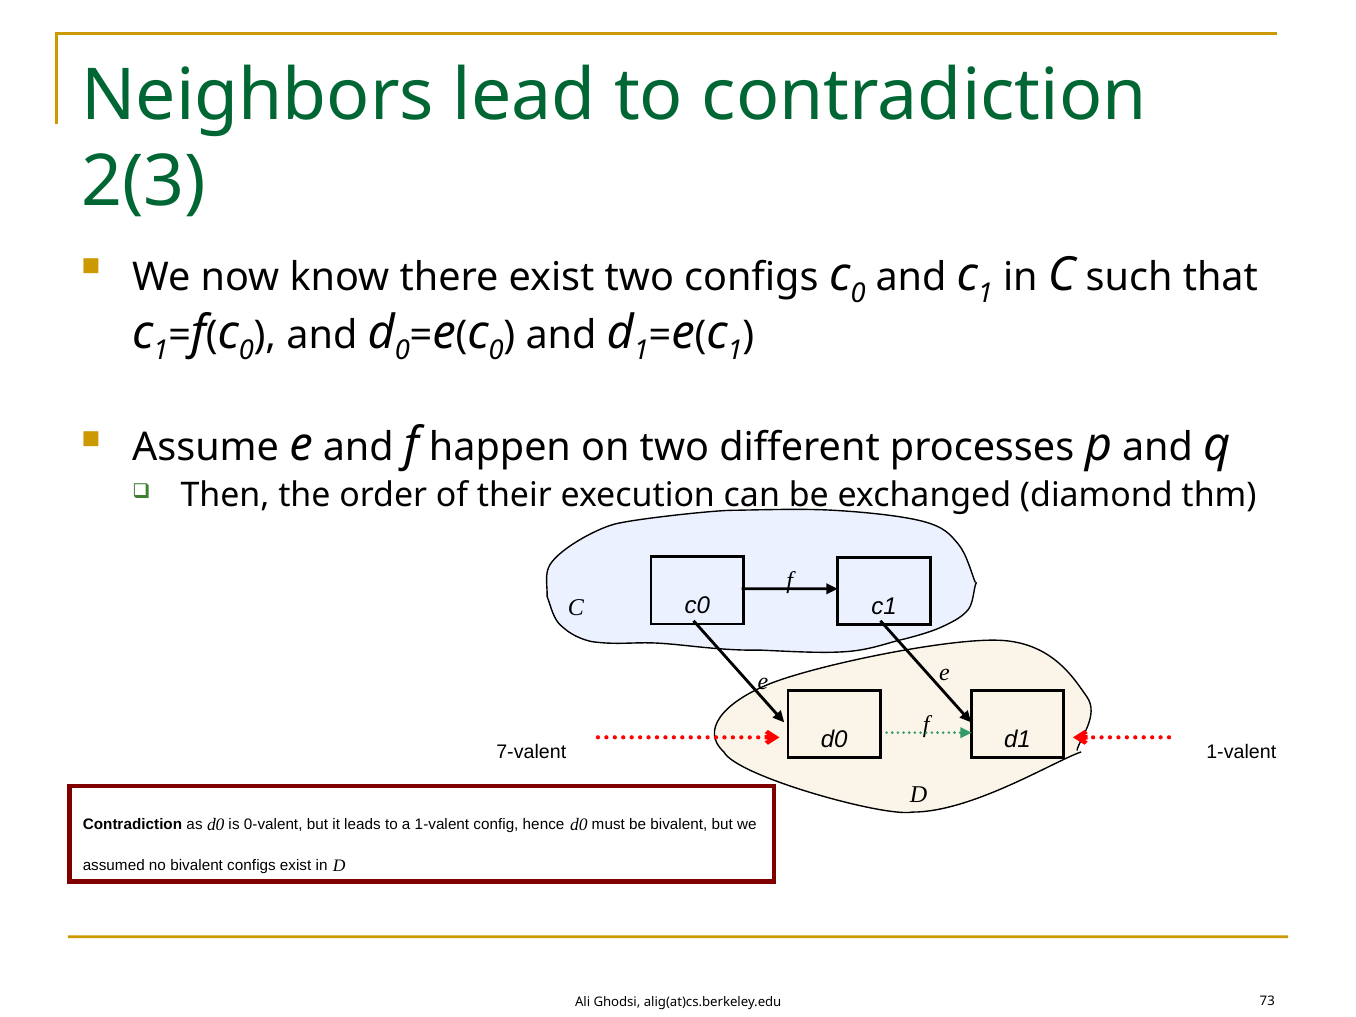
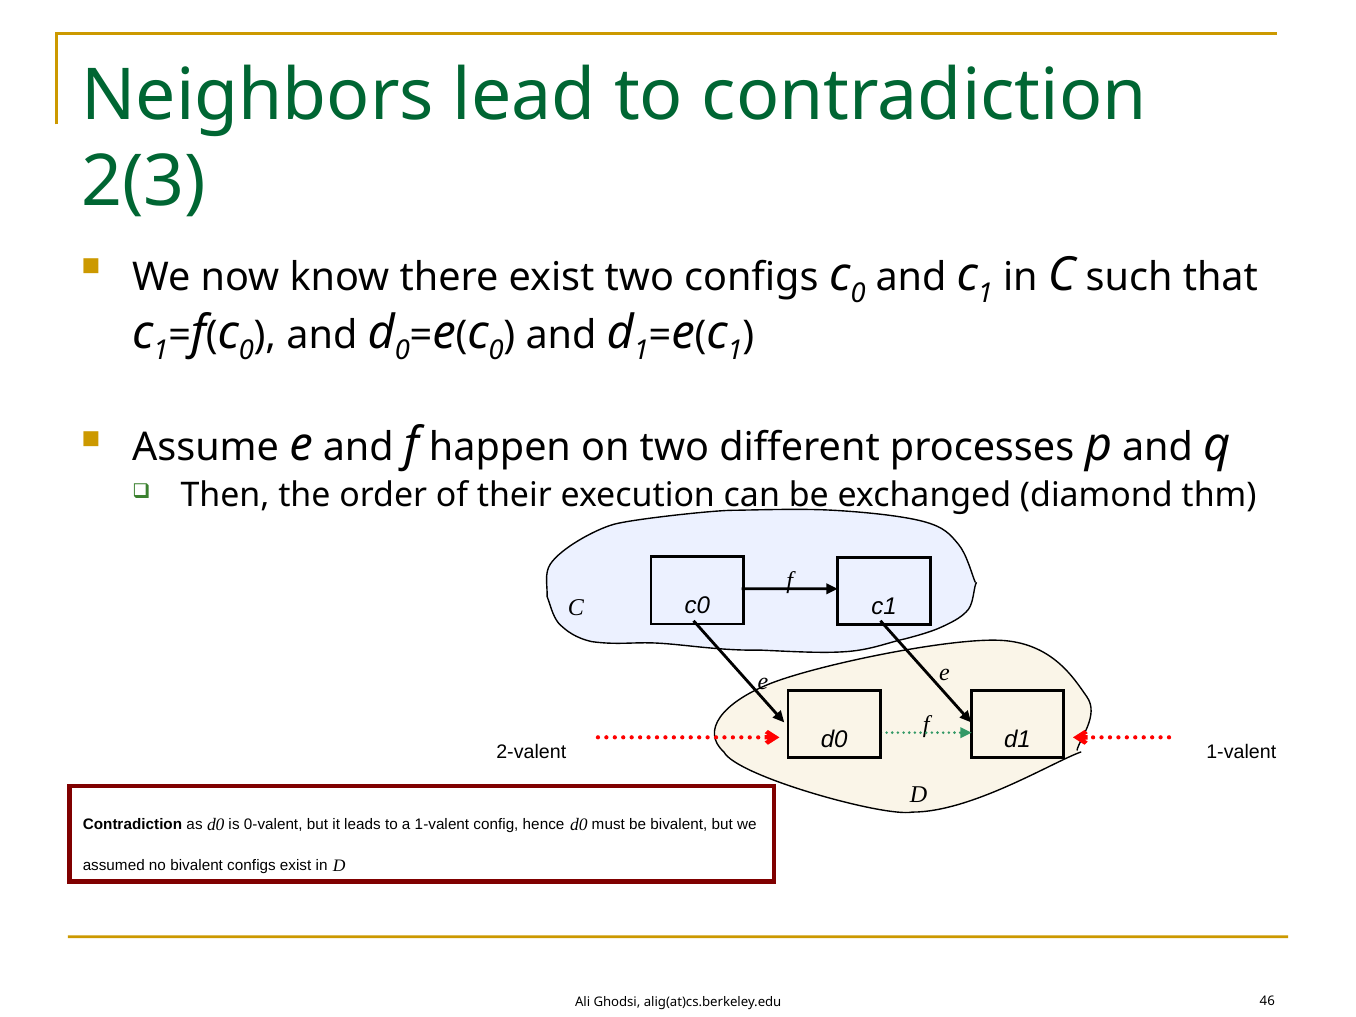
7-valent: 7-valent -> 2-valent
73: 73 -> 46
